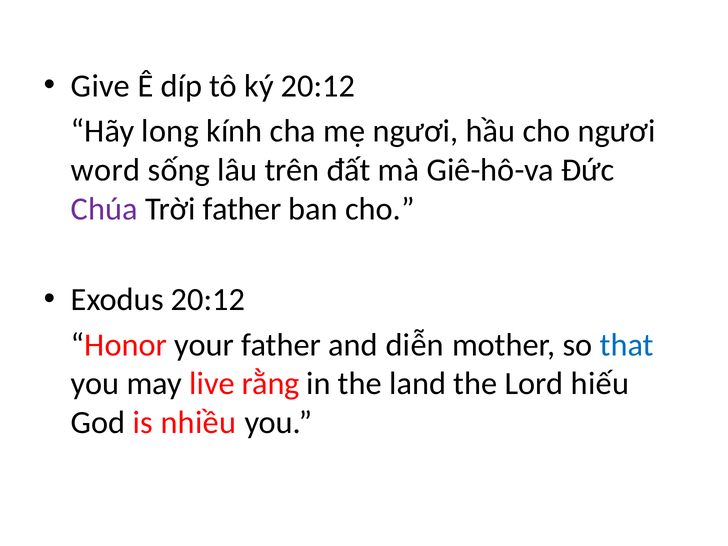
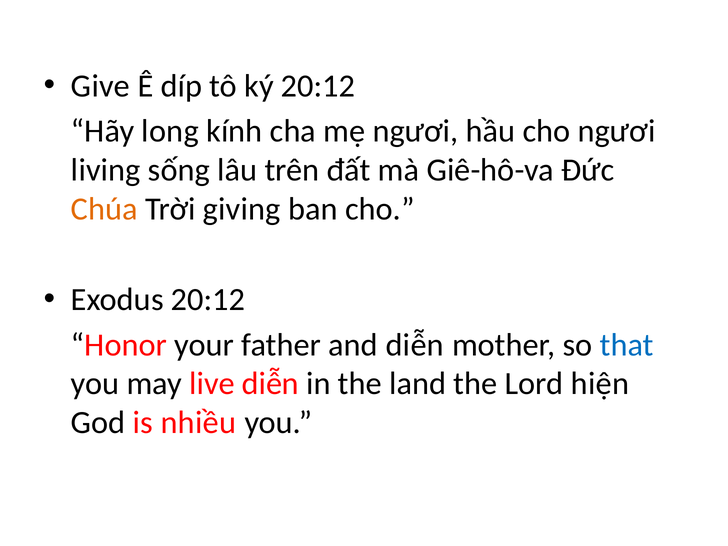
word: word -> living
Chúa colour: purple -> orange
Trời father: father -> giving
live rằng: rằng -> diễn
hiếu: hiếu -> hiện
